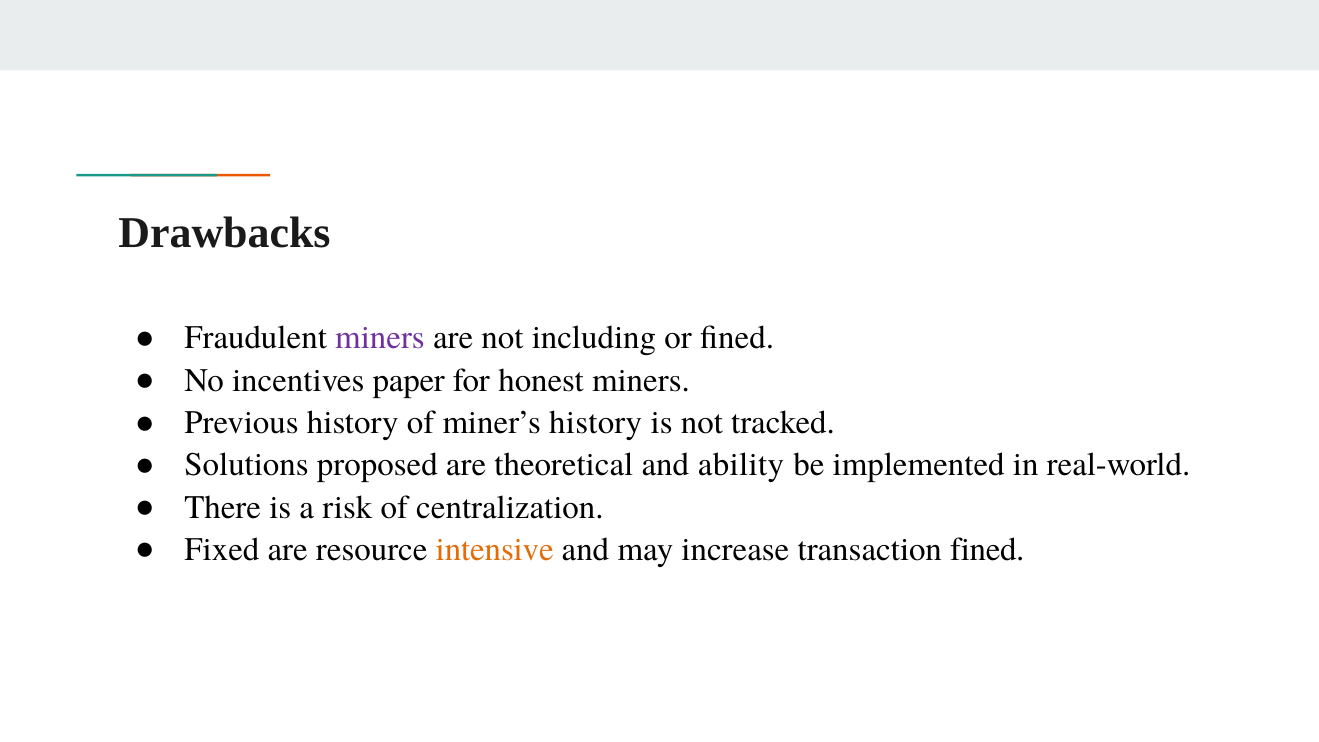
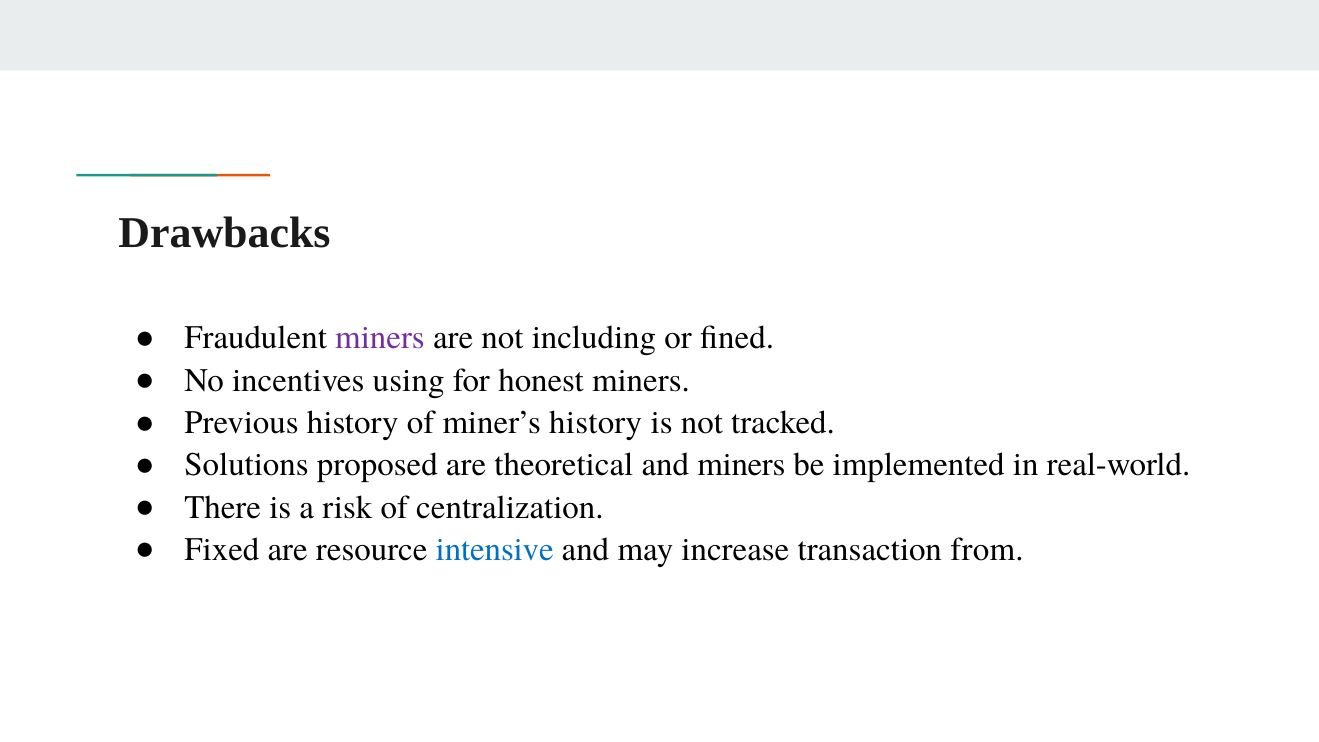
paper: paper -> using
and ability: ability -> miners
intensive colour: orange -> blue
transaction fined: fined -> from
